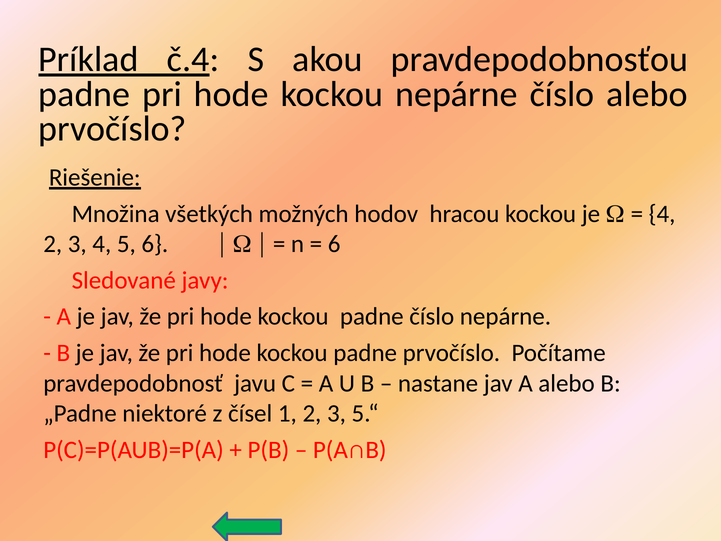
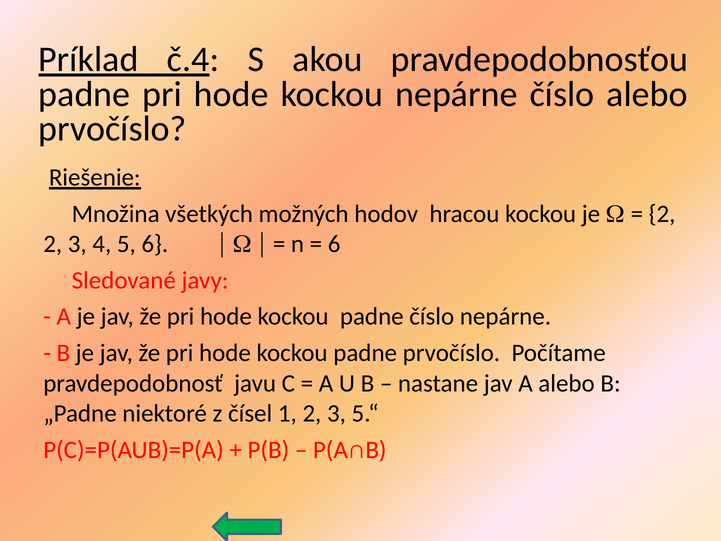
4 at (662, 214): 4 -> 2
